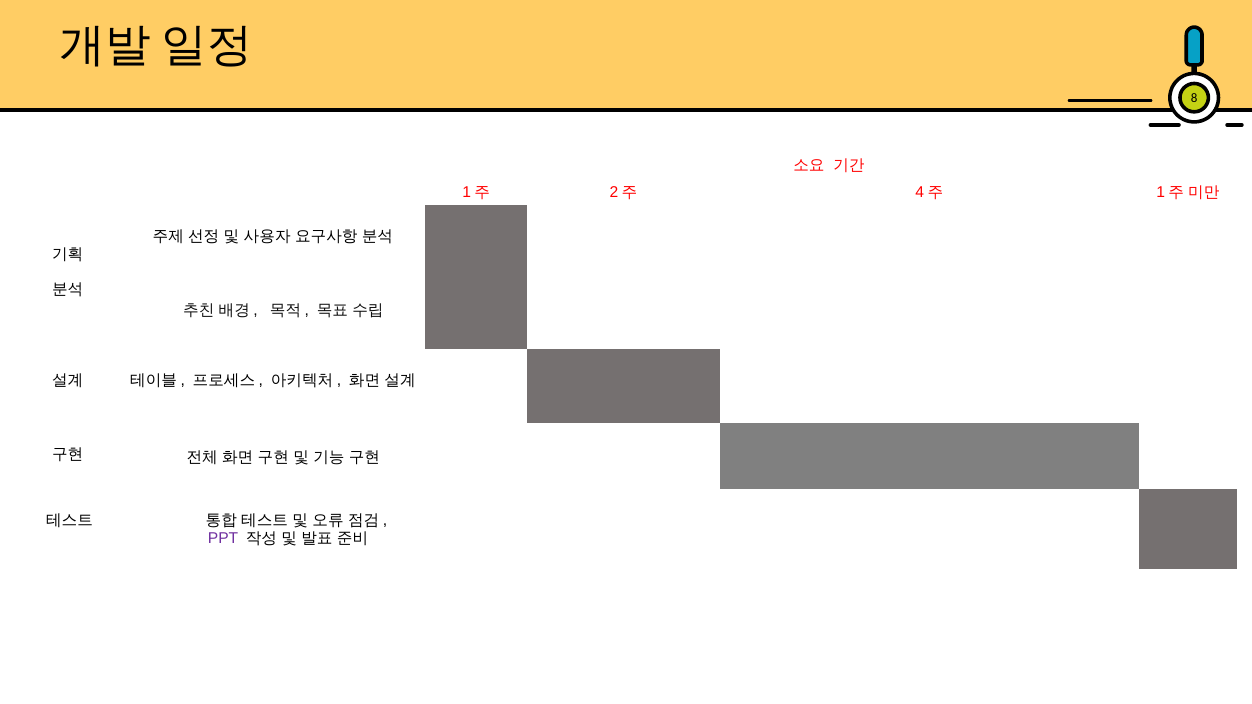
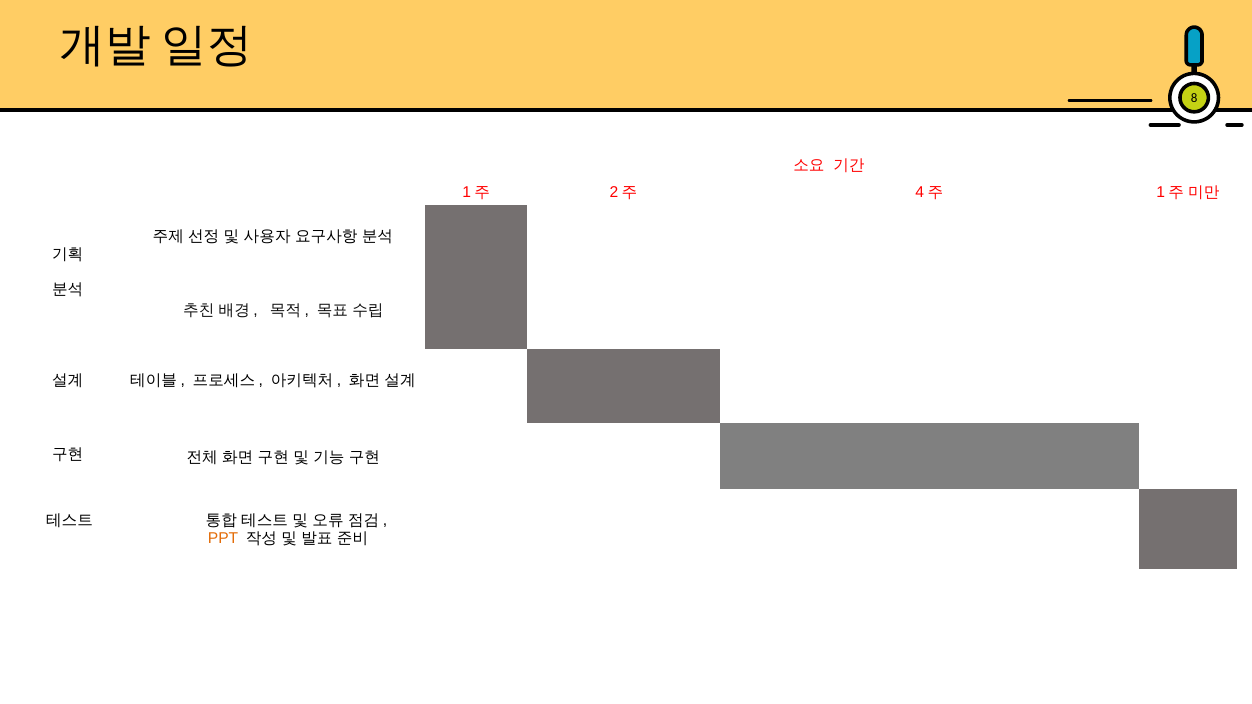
PPT colour: purple -> orange
